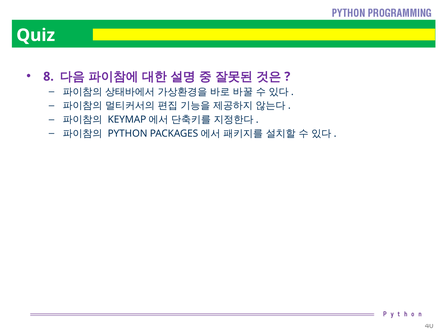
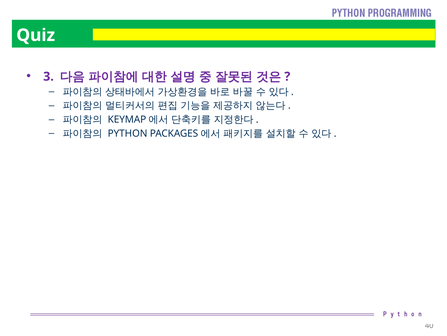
8: 8 -> 3
